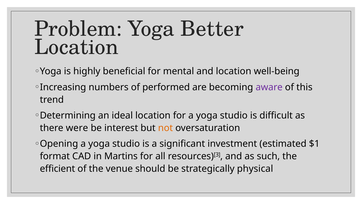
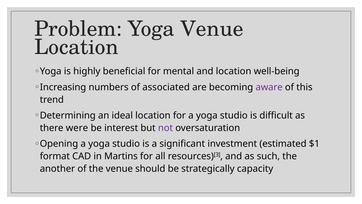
Yoga Better: Better -> Venue
performed: performed -> associated
not colour: orange -> purple
efficient: efficient -> another
physical: physical -> capacity
